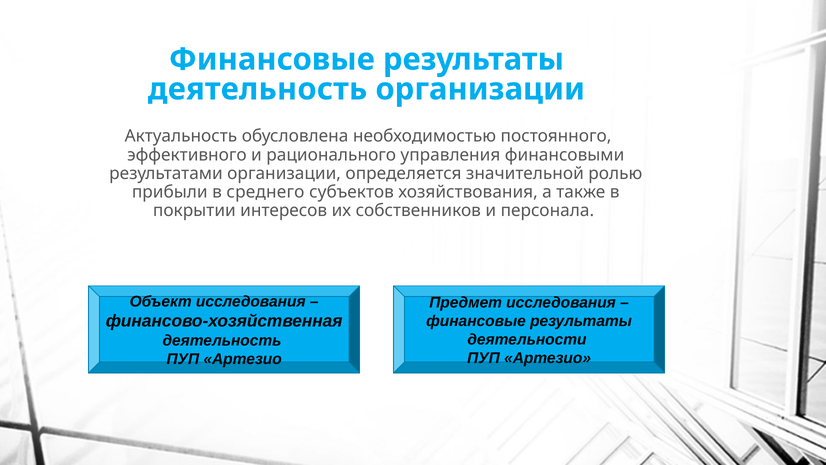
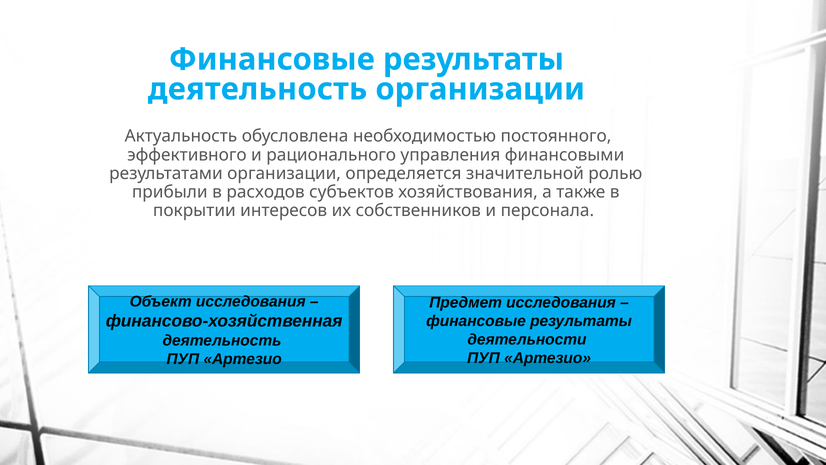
среднего: среднего -> расходов
